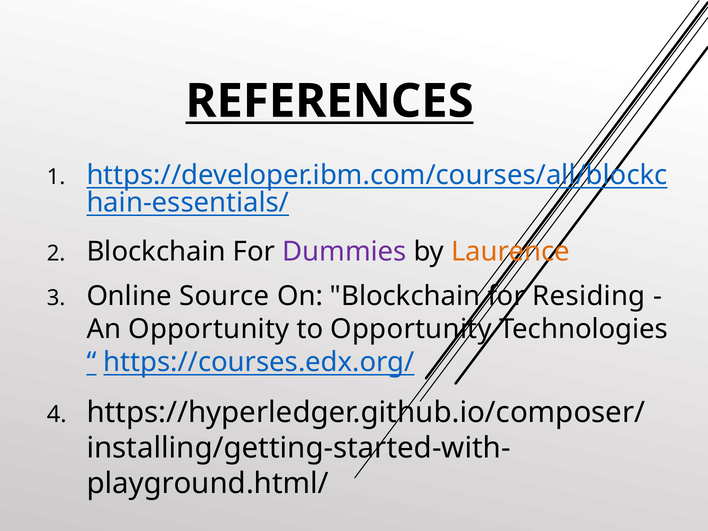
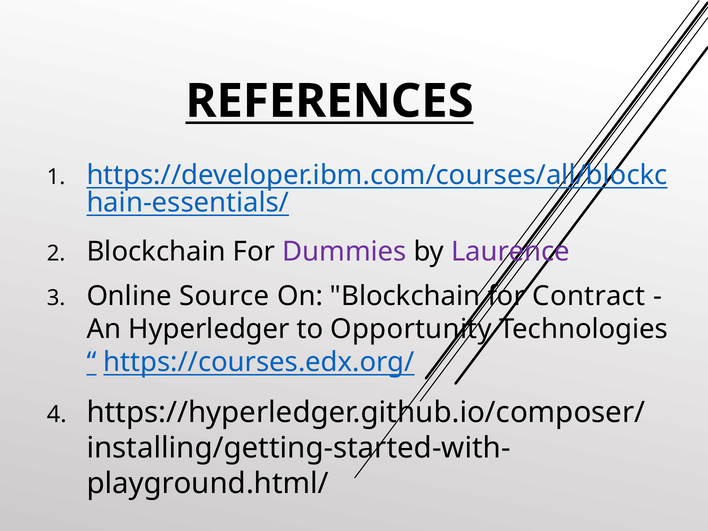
Laurence colour: orange -> purple
Residing: Residing -> Contract
An Opportunity: Opportunity -> Hyperledger
